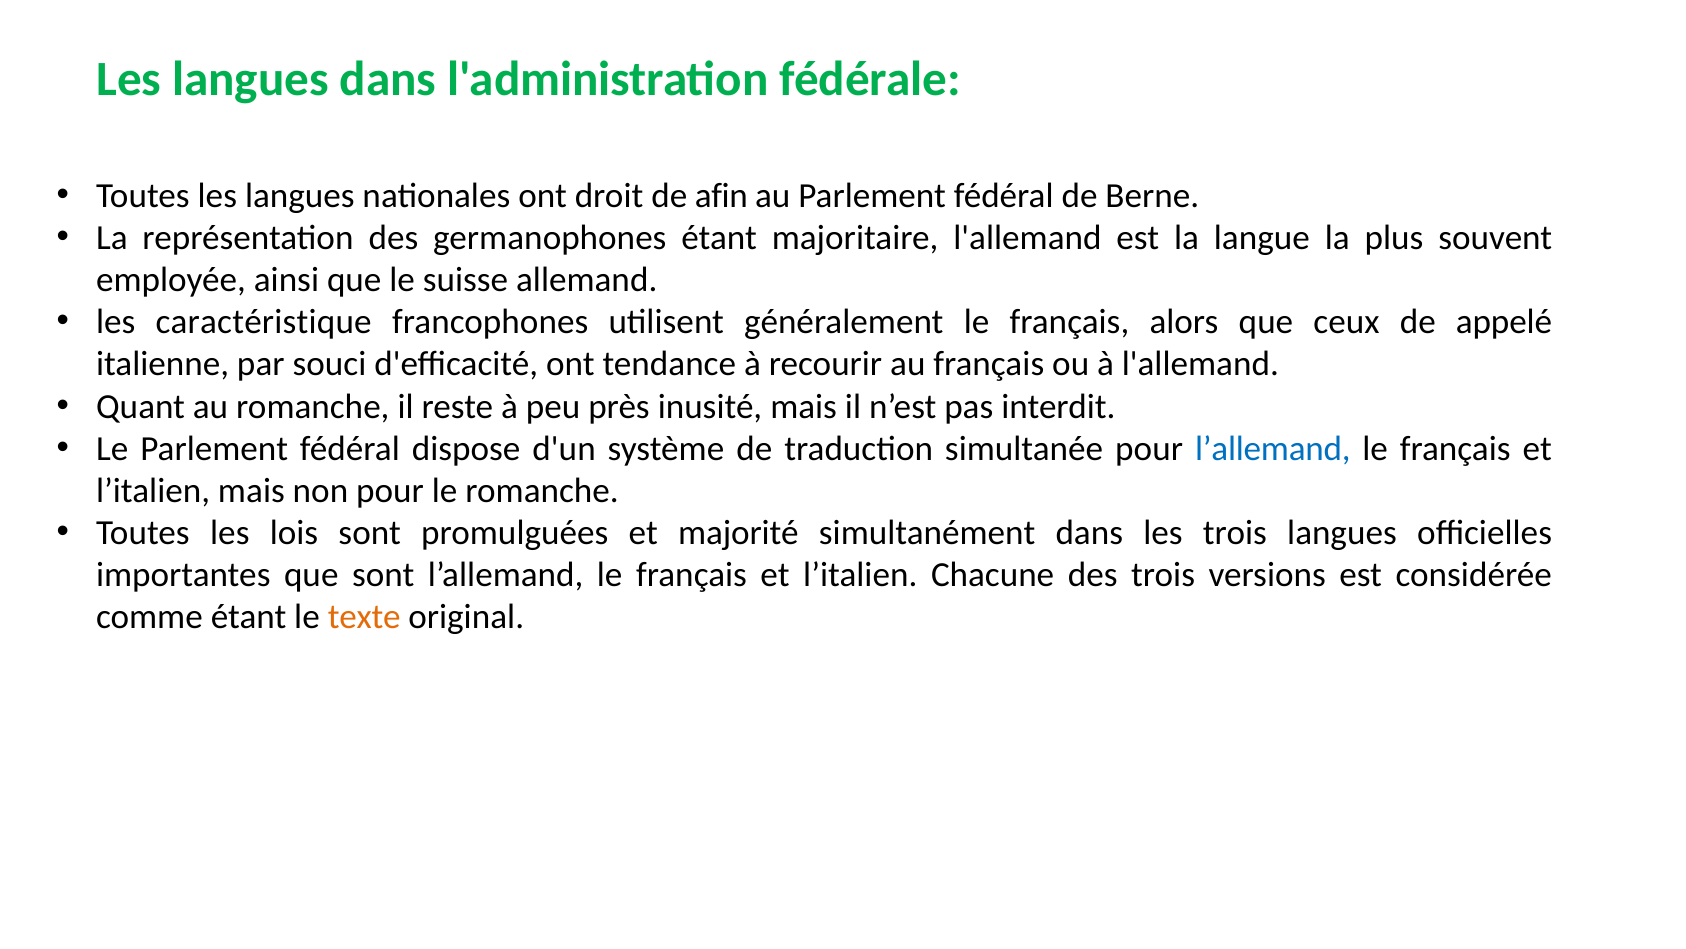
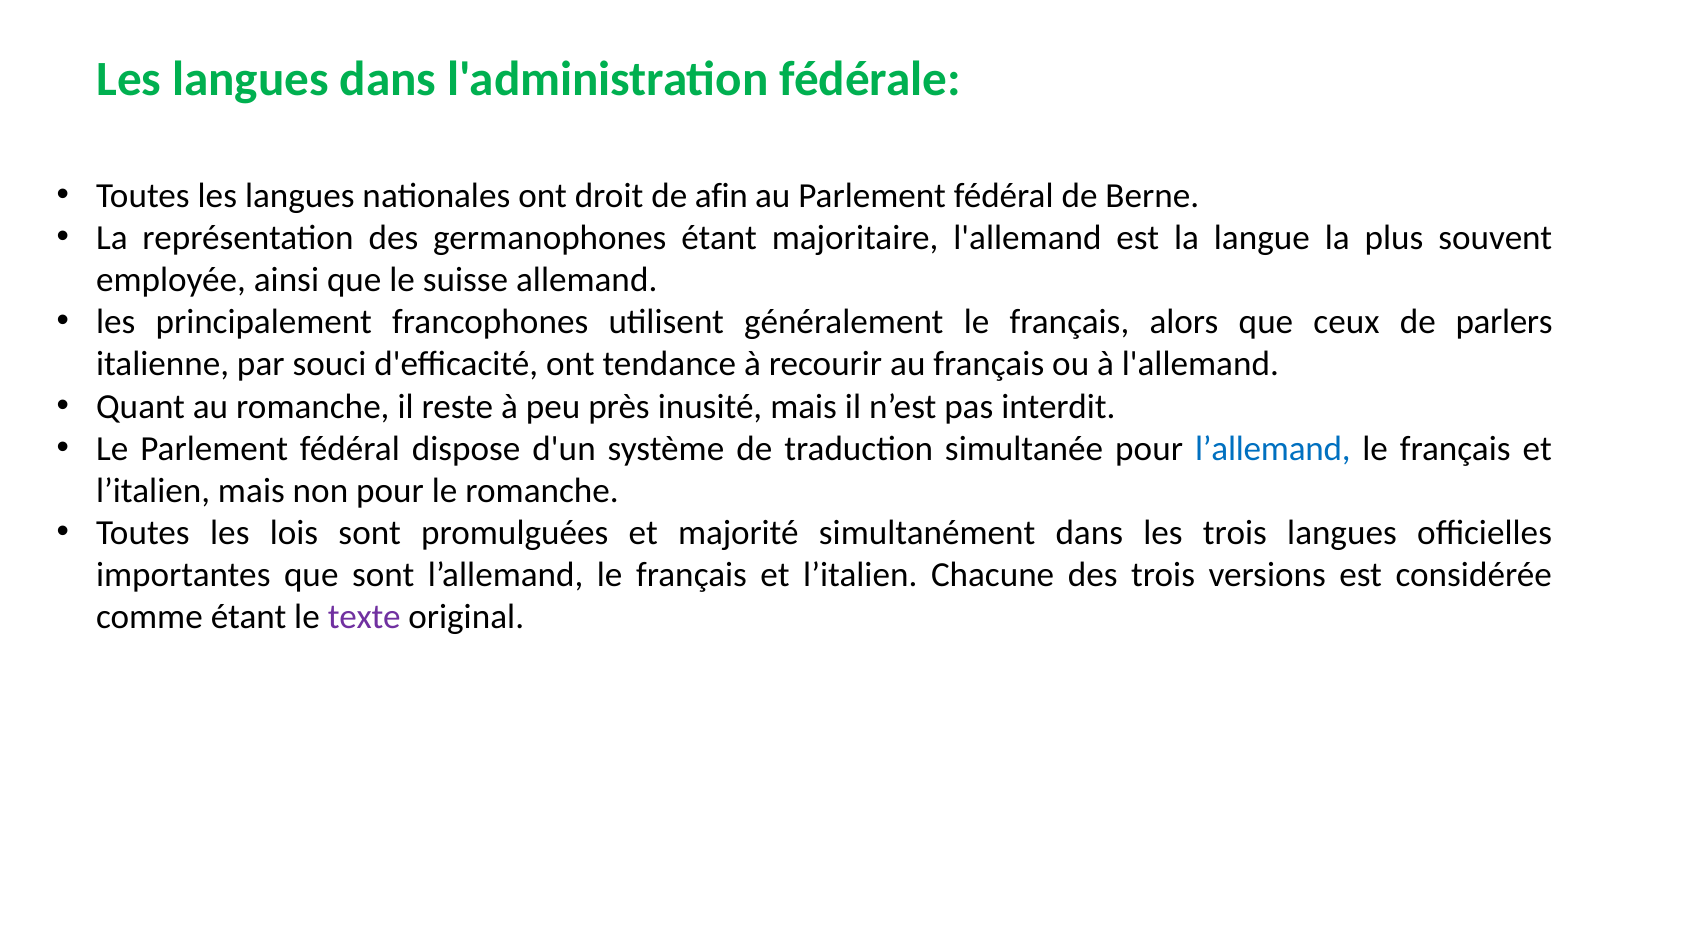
caractéristique: caractéristique -> principalement
appelé: appelé -> parlers
texte colour: orange -> purple
